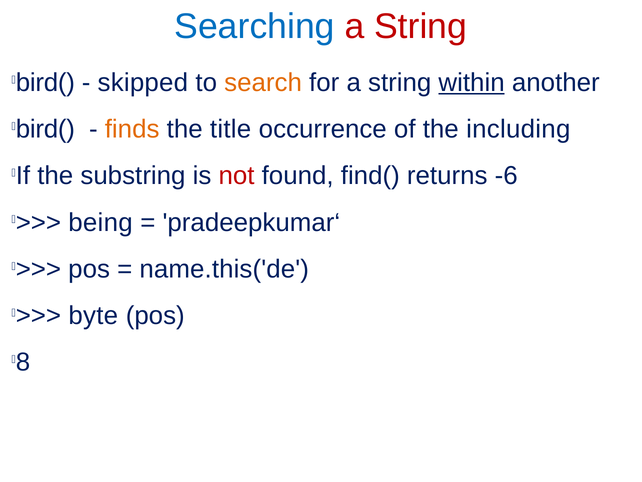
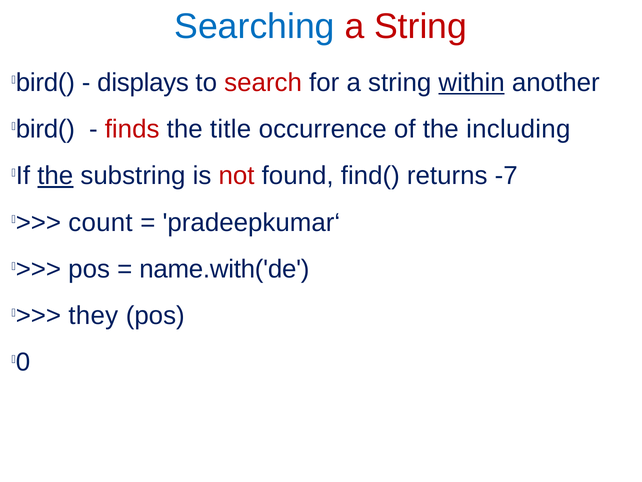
skipped: skipped -> displays
search colour: orange -> red
finds colour: orange -> red
the at (55, 176) underline: none -> present
-6: -6 -> -7
being: being -> count
name.this('de: name.this('de -> name.with('de
byte: byte -> they
8: 8 -> 0
